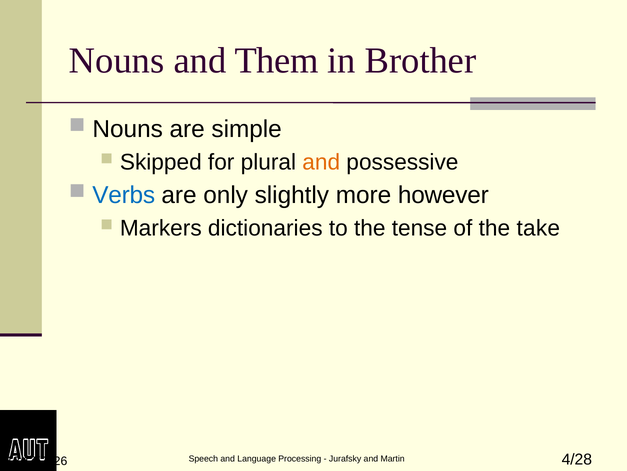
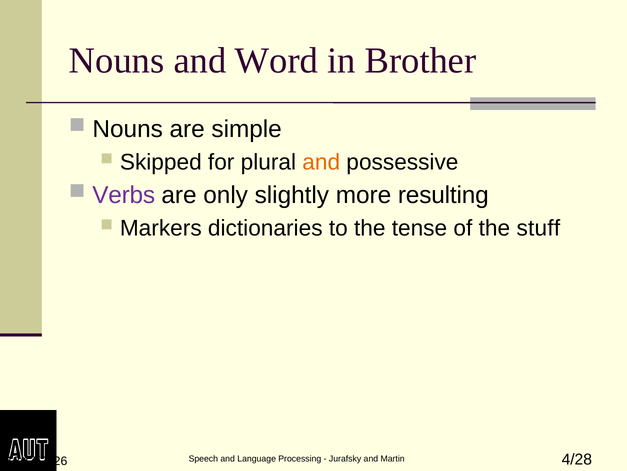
Them: Them -> Word
Verbs colour: blue -> purple
however: however -> resulting
take: take -> stuff
